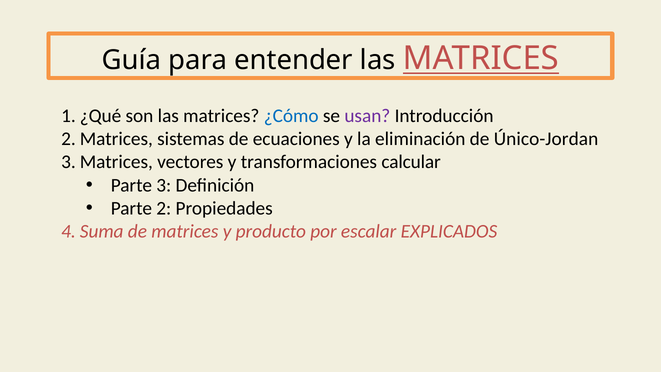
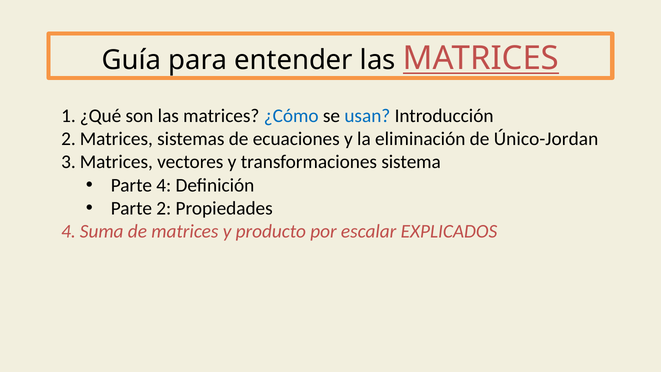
usan colour: purple -> blue
calcular: calcular -> sistema
3: 3 -> 4
